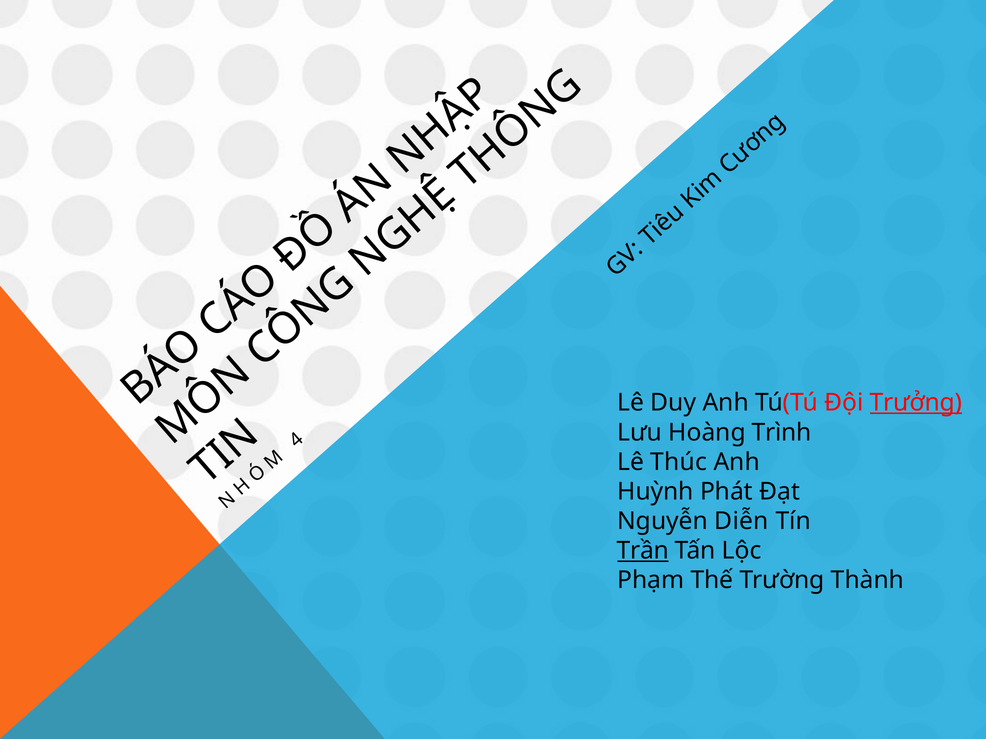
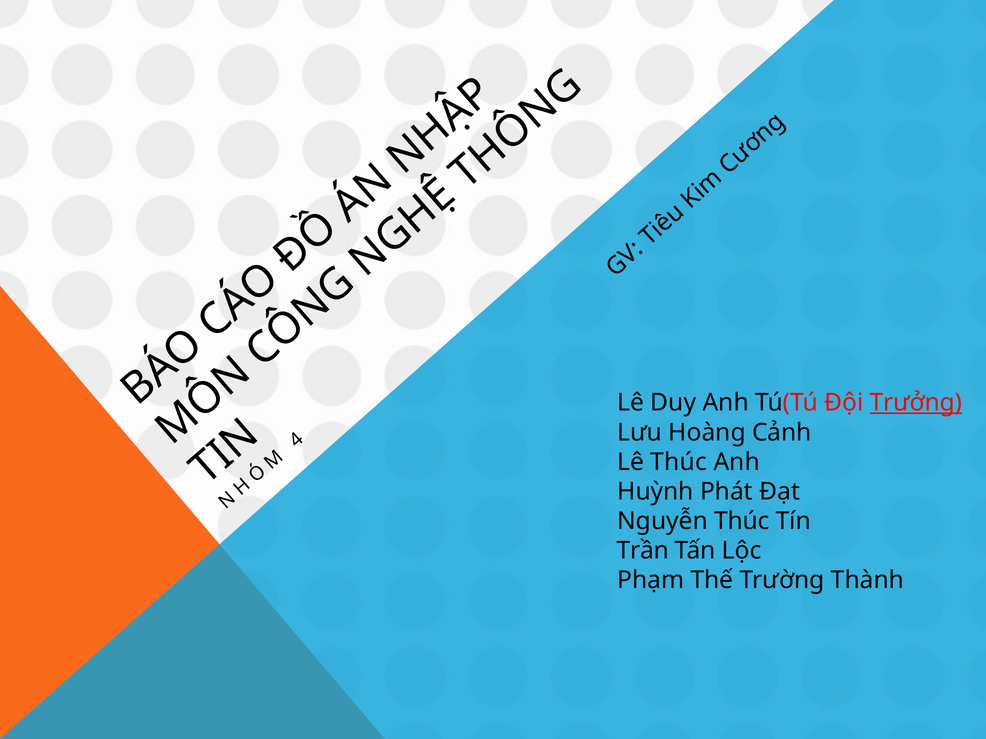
Trình: Trình -> Cảnh
Nguyễn Diễn: Diễn -> Thúc
Trần underline: present -> none
